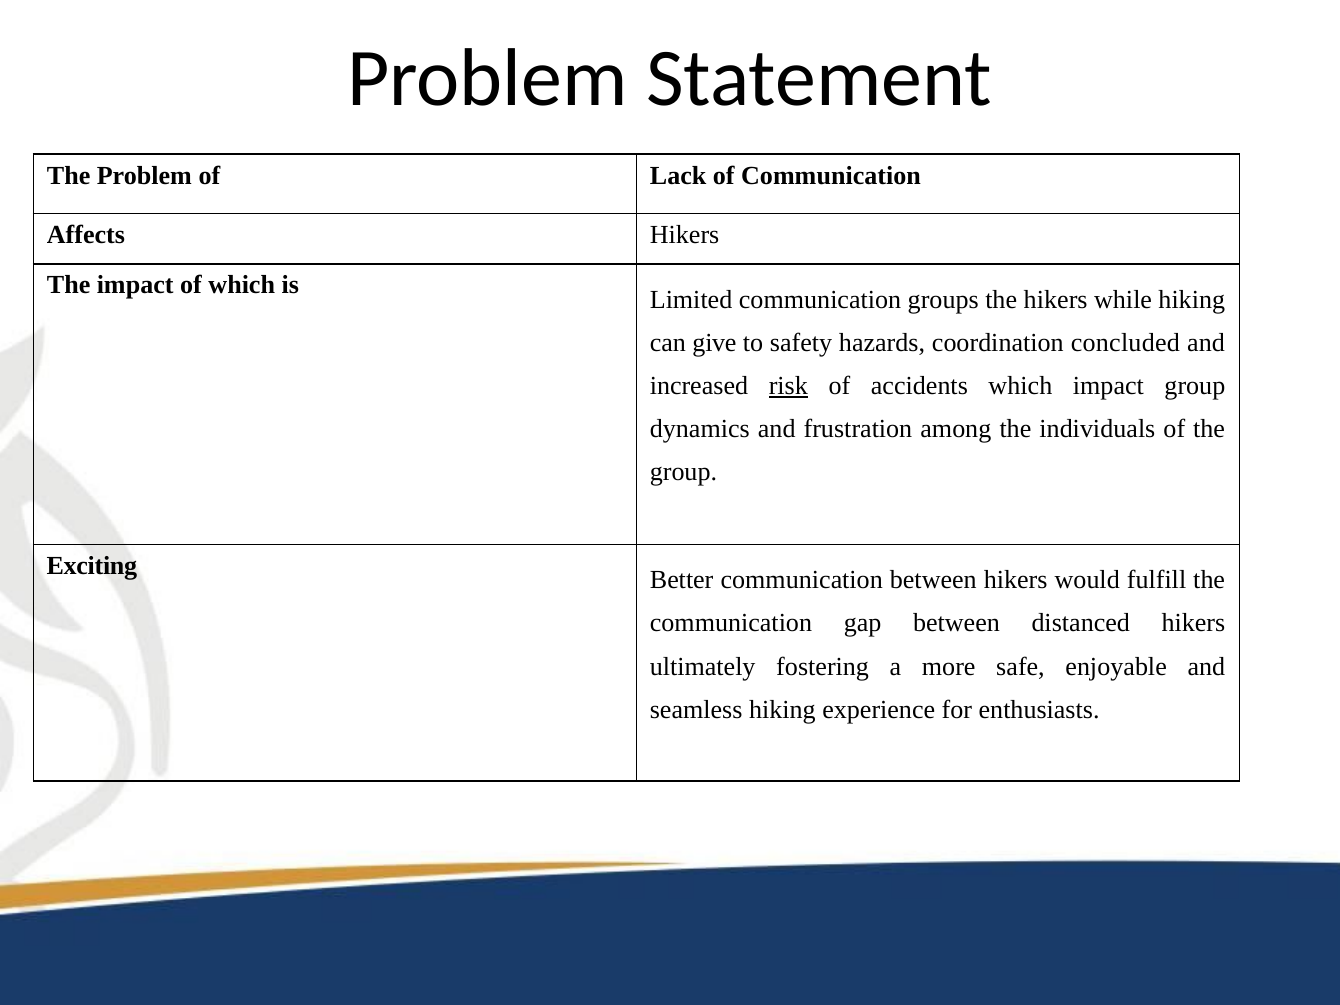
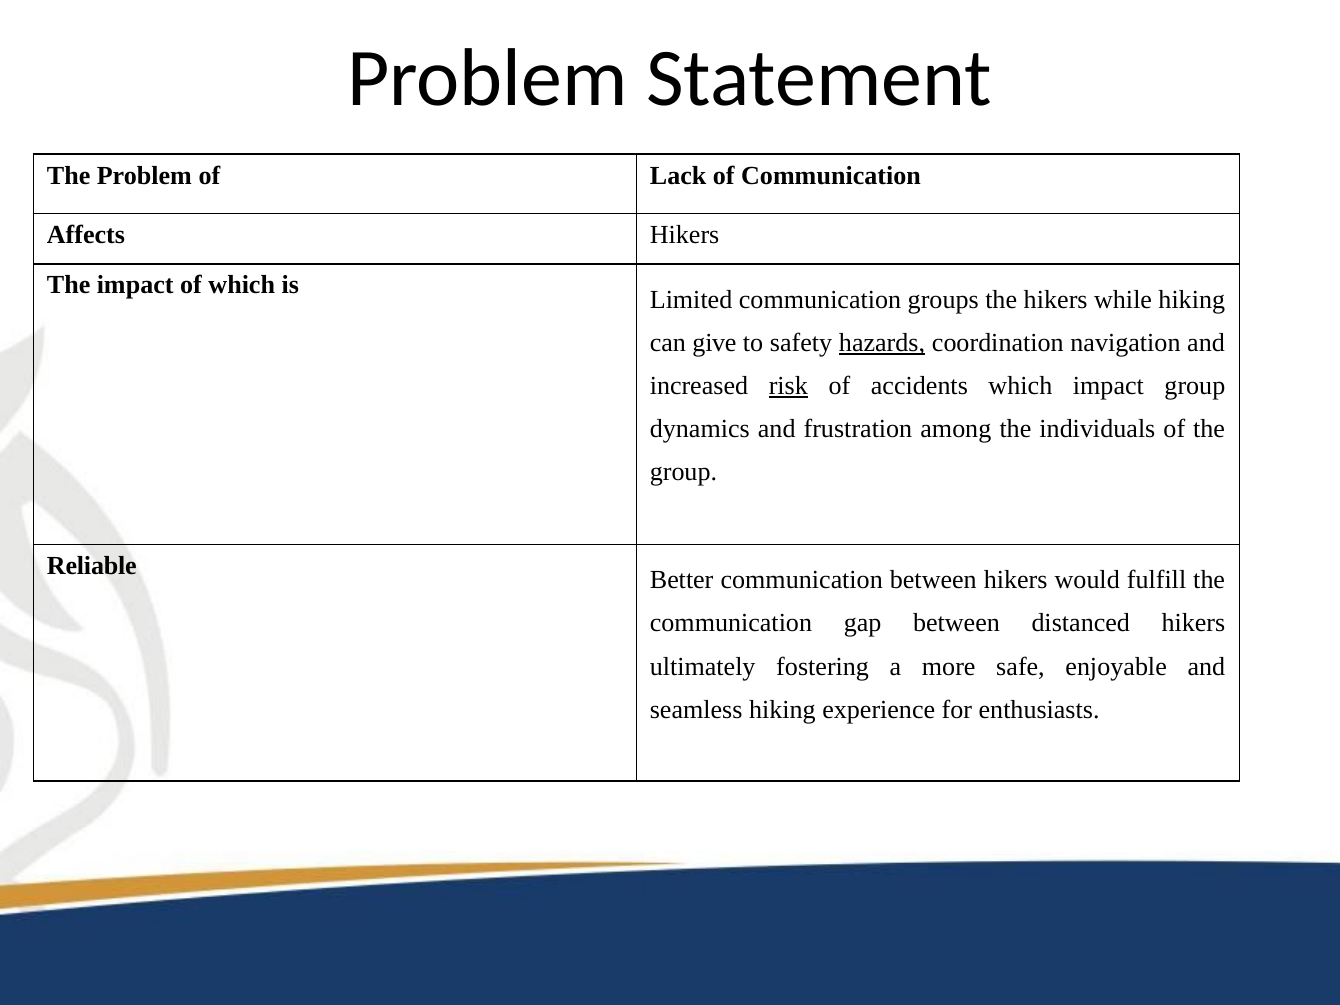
hazards underline: none -> present
concluded: concluded -> navigation
Exciting: Exciting -> Reliable
